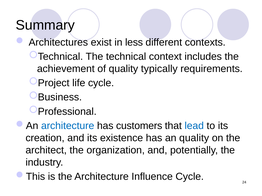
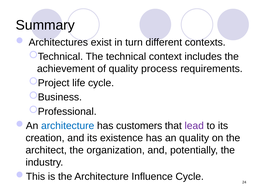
less: less -> turn
typically: typically -> process
lead colour: blue -> purple
